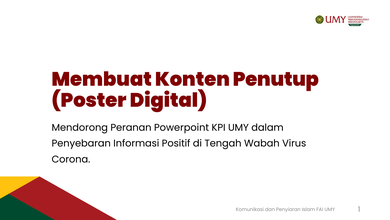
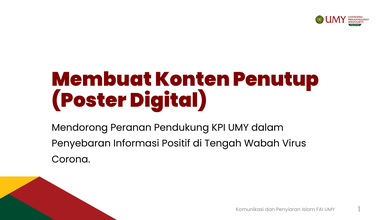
Powerpoint: Powerpoint -> Pendukung
